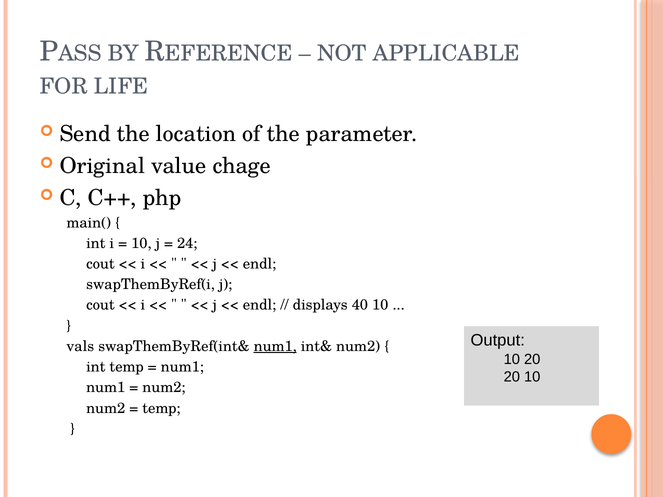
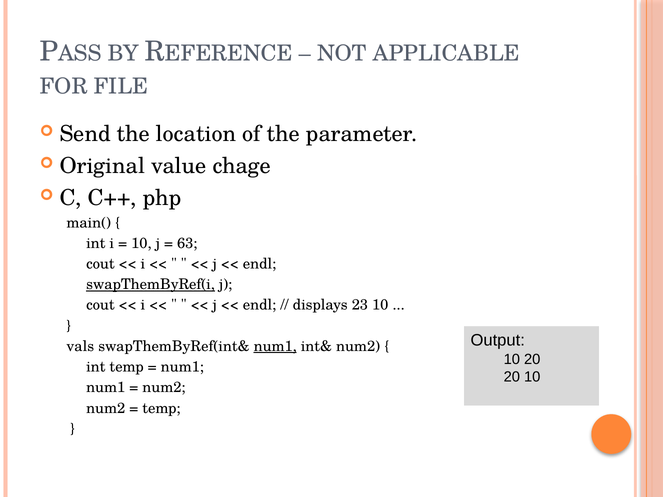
LIFE: LIFE -> FILE
24: 24 -> 63
swapThemByRef(i underline: none -> present
40: 40 -> 23
